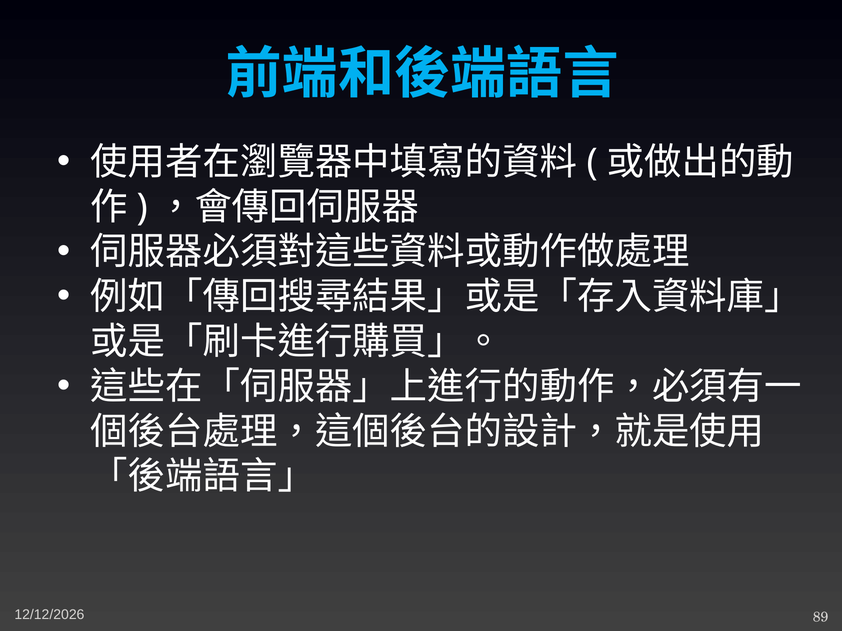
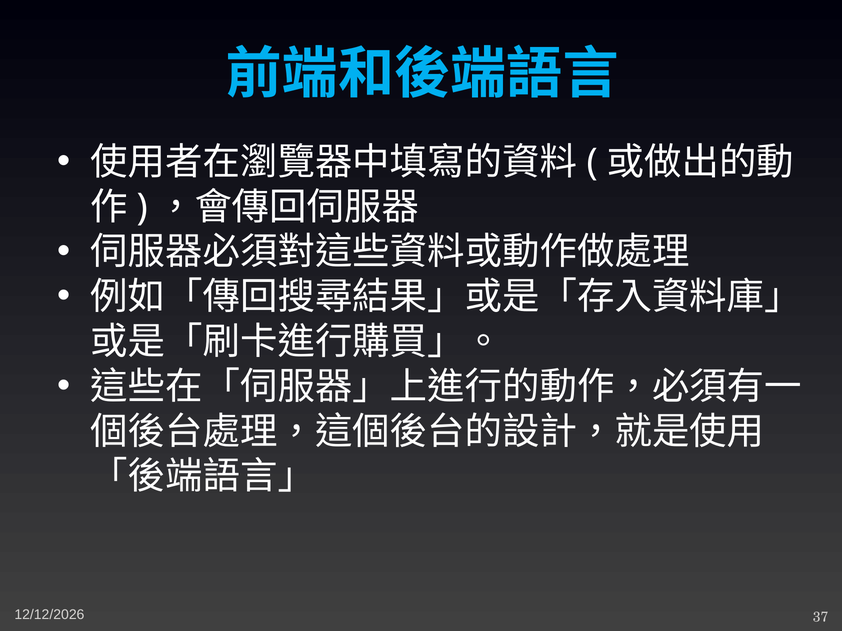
89: 89 -> 37
